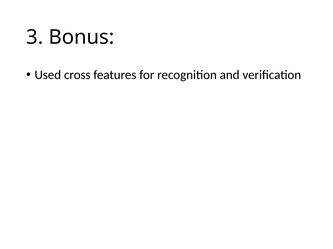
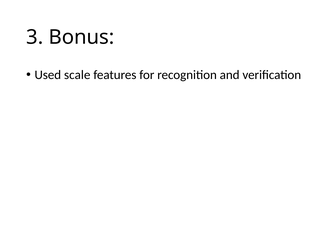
cross: cross -> scale
